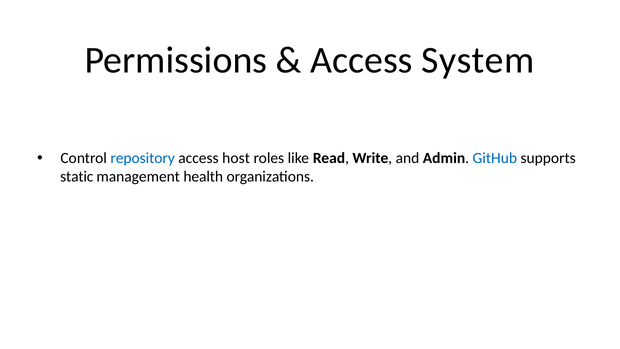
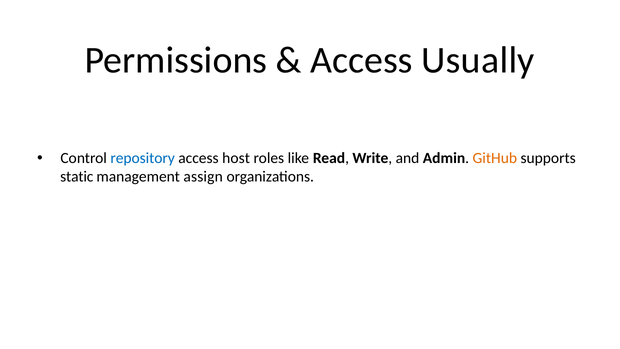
System: System -> Usually
GitHub colour: blue -> orange
health: health -> assign
